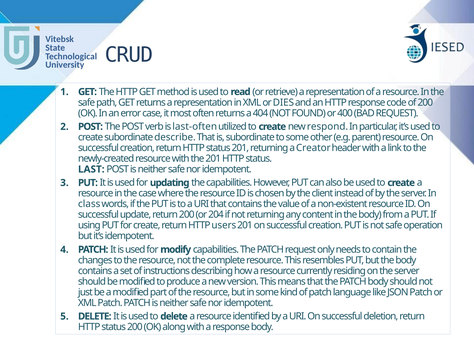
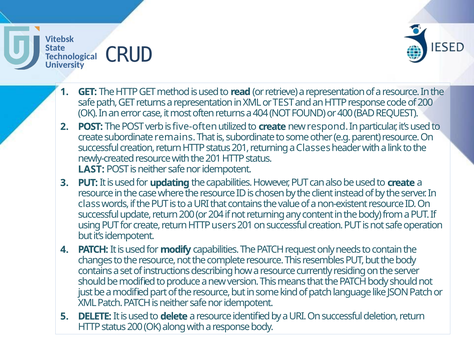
DIES: DIES -> TEST
last-often: last-often -> five-often
describe: describe -> remains
Creator: Creator -> Classes
